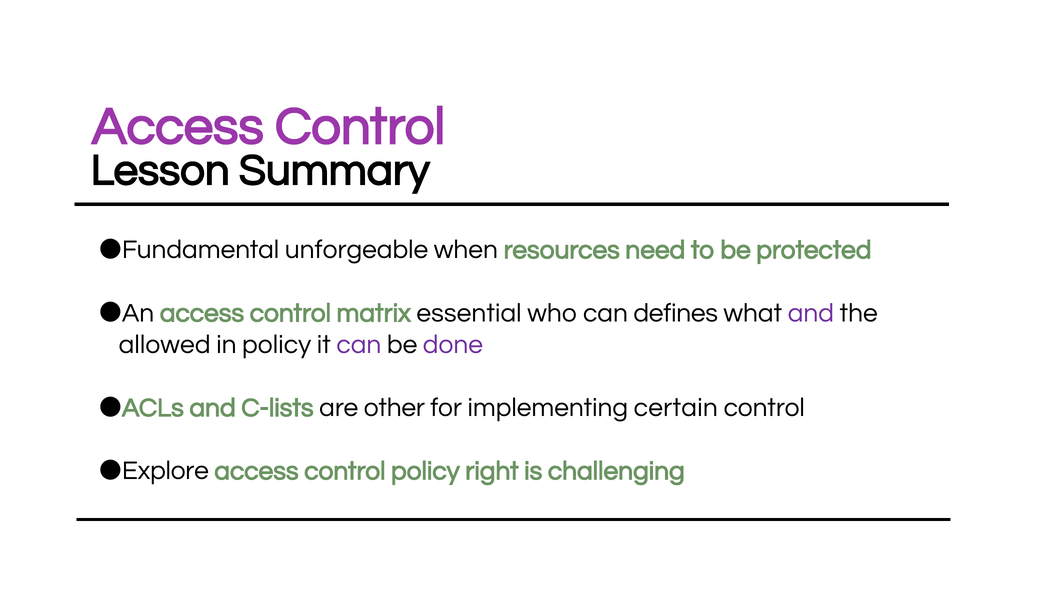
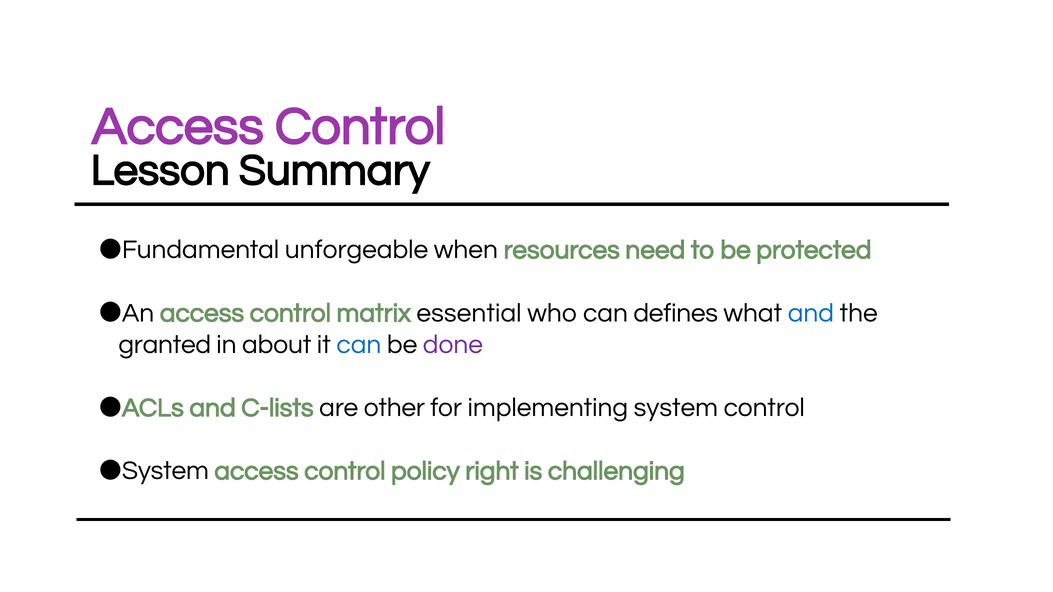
and at (811, 313) colour: purple -> blue
allowed: allowed -> granted
in policy: policy -> about
can at (359, 345) colour: purple -> blue
implementing certain: certain -> system
Explore at (165, 471): Explore -> System
